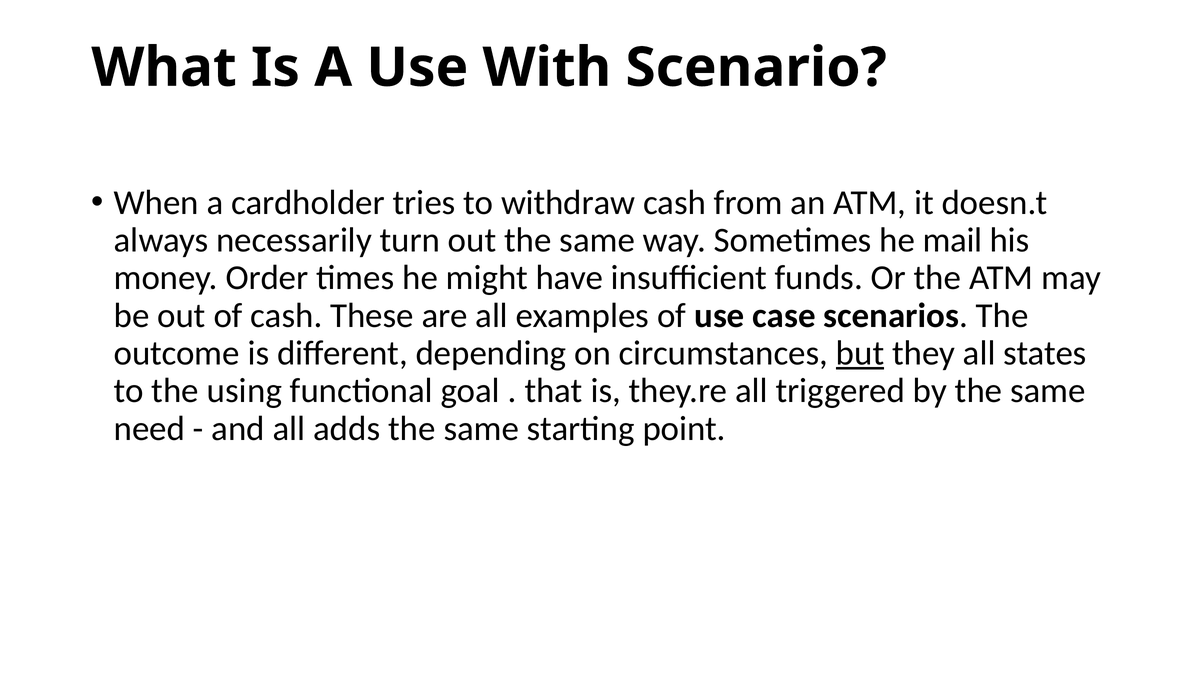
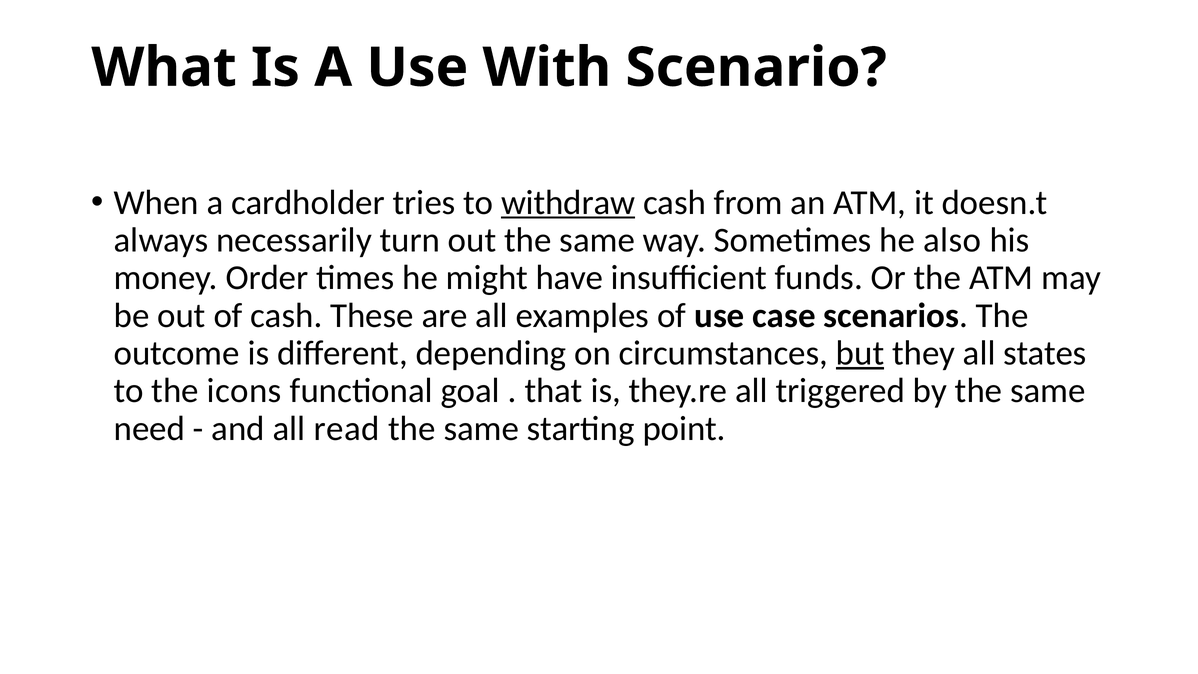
withdraw underline: none -> present
mail: mail -> also
using: using -> icons
adds: adds -> read
